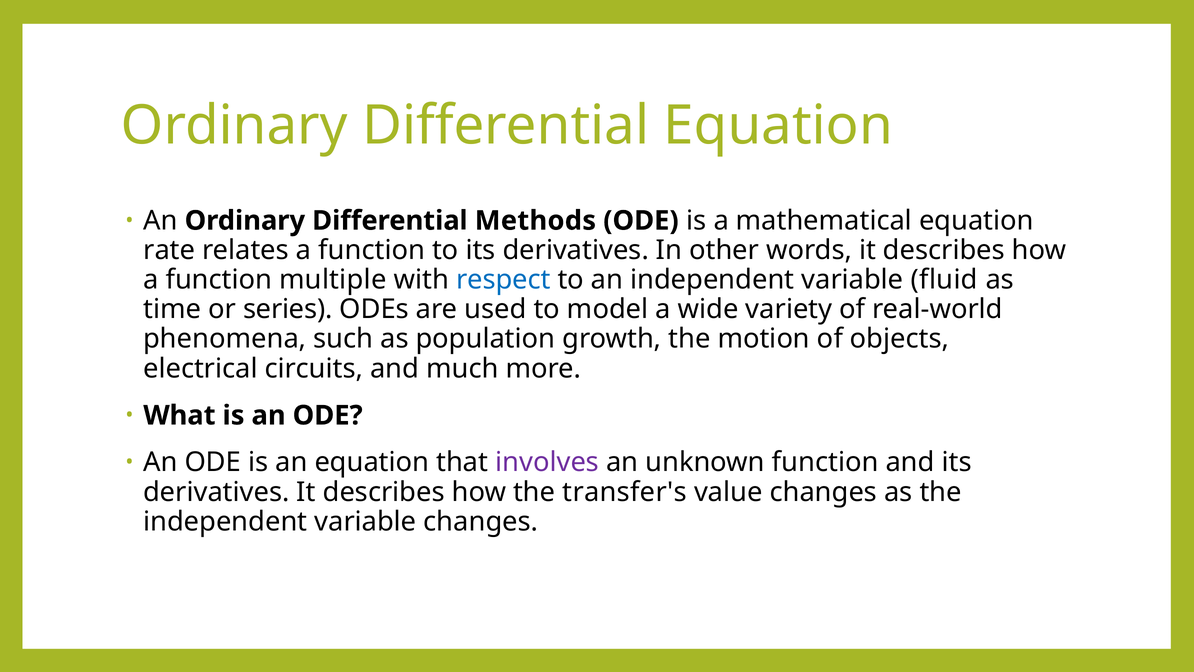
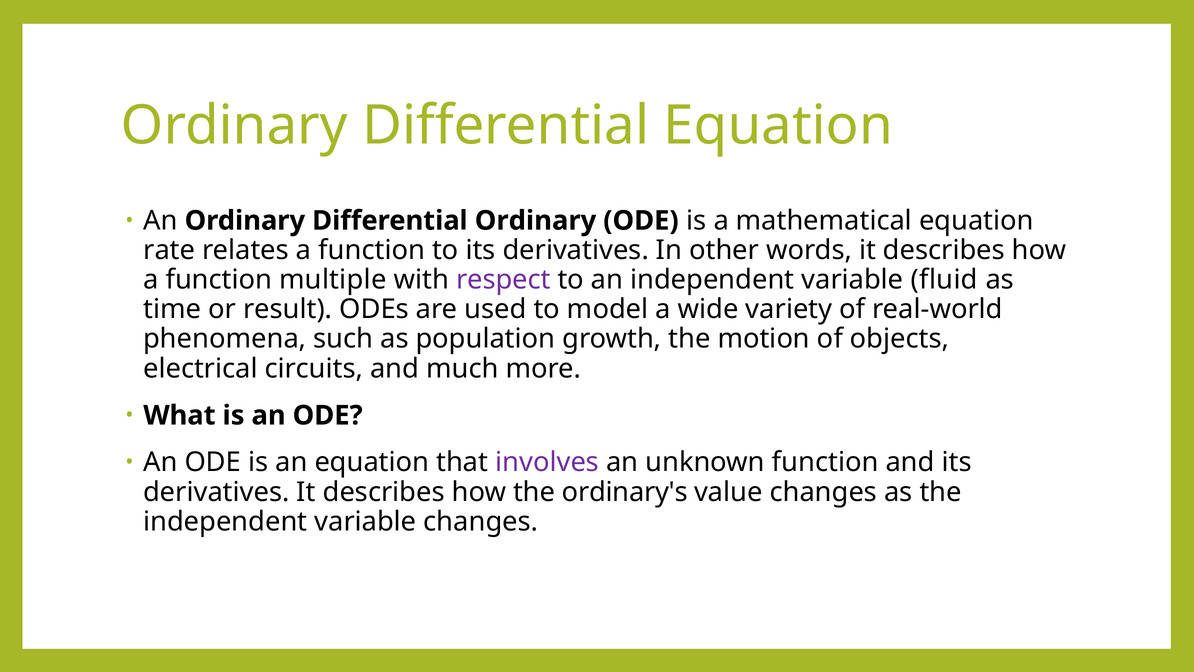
Differential Methods: Methods -> Ordinary
respect colour: blue -> purple
series: series -> result
transfer's: transfer's -> ordinary's
